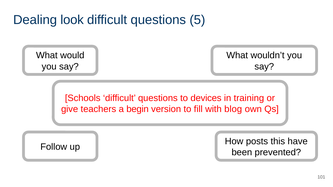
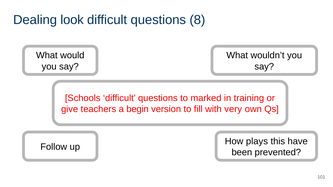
5: 5 -> 8
devices: devices -> marked
blog: blog -> very
posts: posts -> plays
